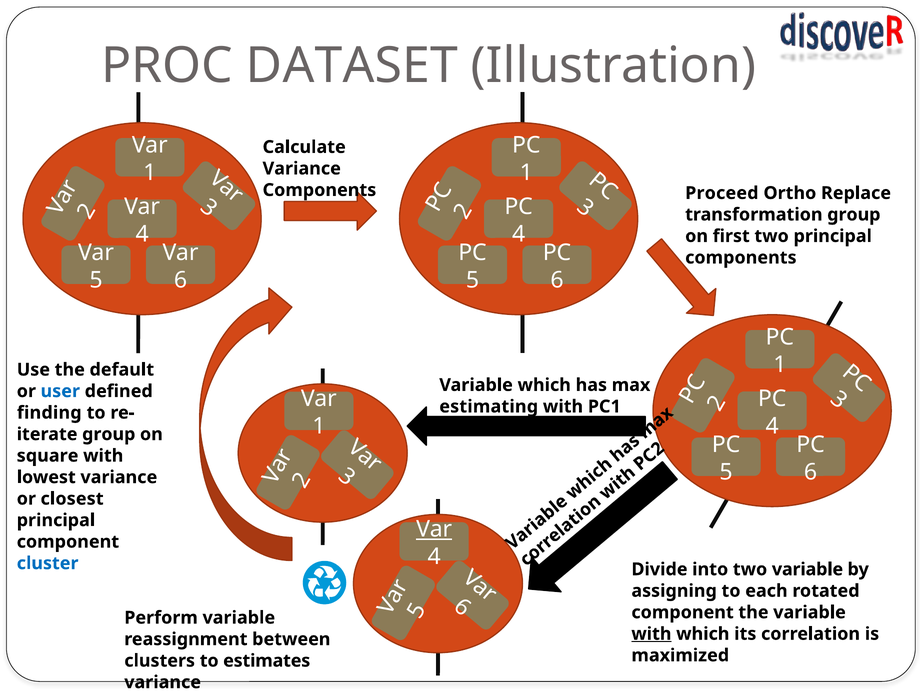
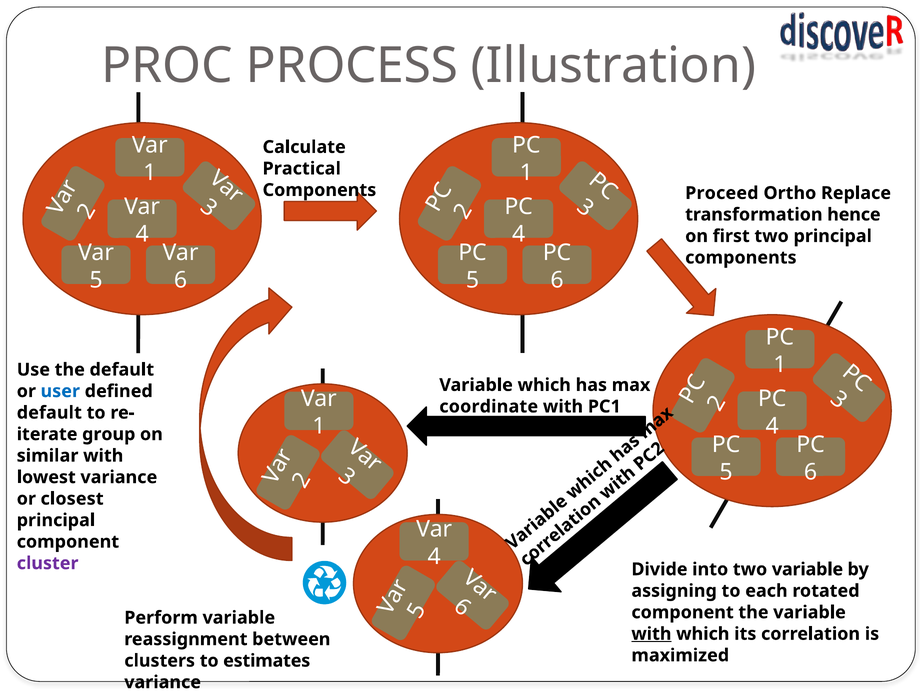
DATASET: DATASET -> PROCESS
Variance at (302, 169): Variance -> Practical
transformation group: group -> hence
estimating: estimating -> coordinate
finding at (49, 413): finding -> default
square: square -> similar
Var at (434, 530) underline: present -> none
cluster colour: blue -> purple
